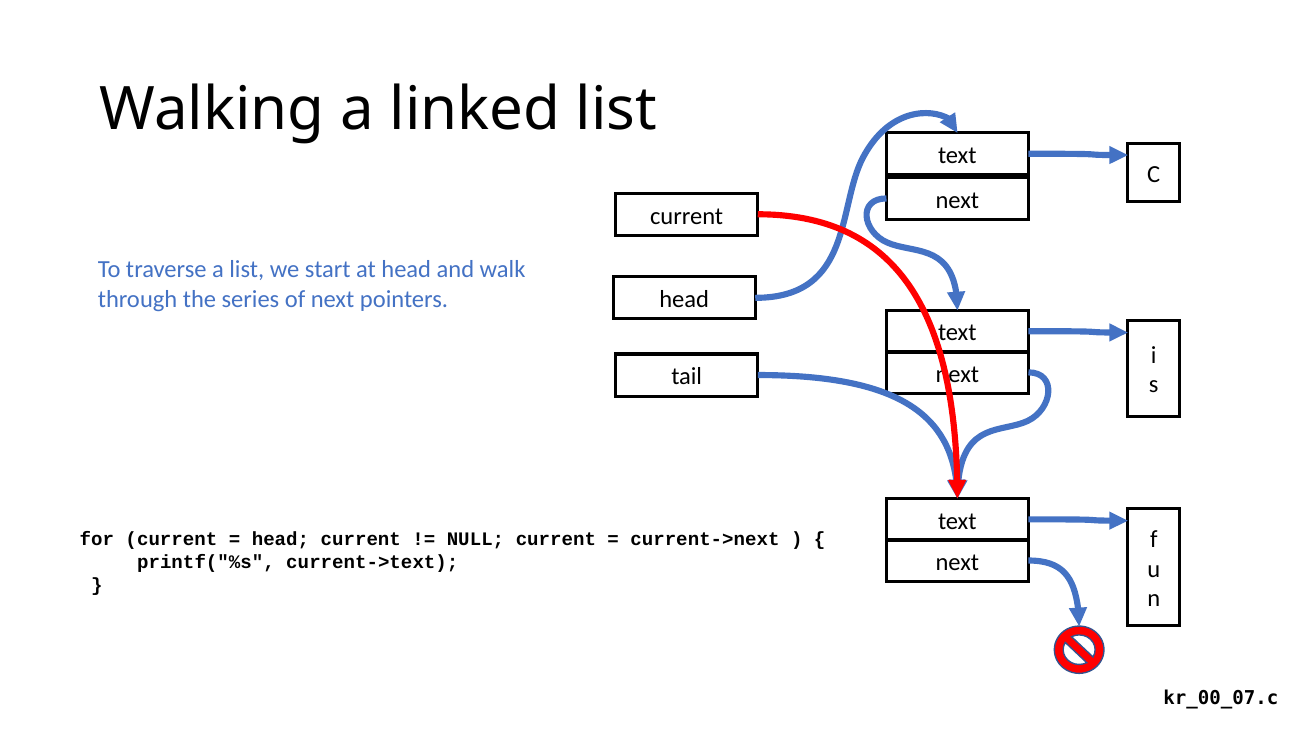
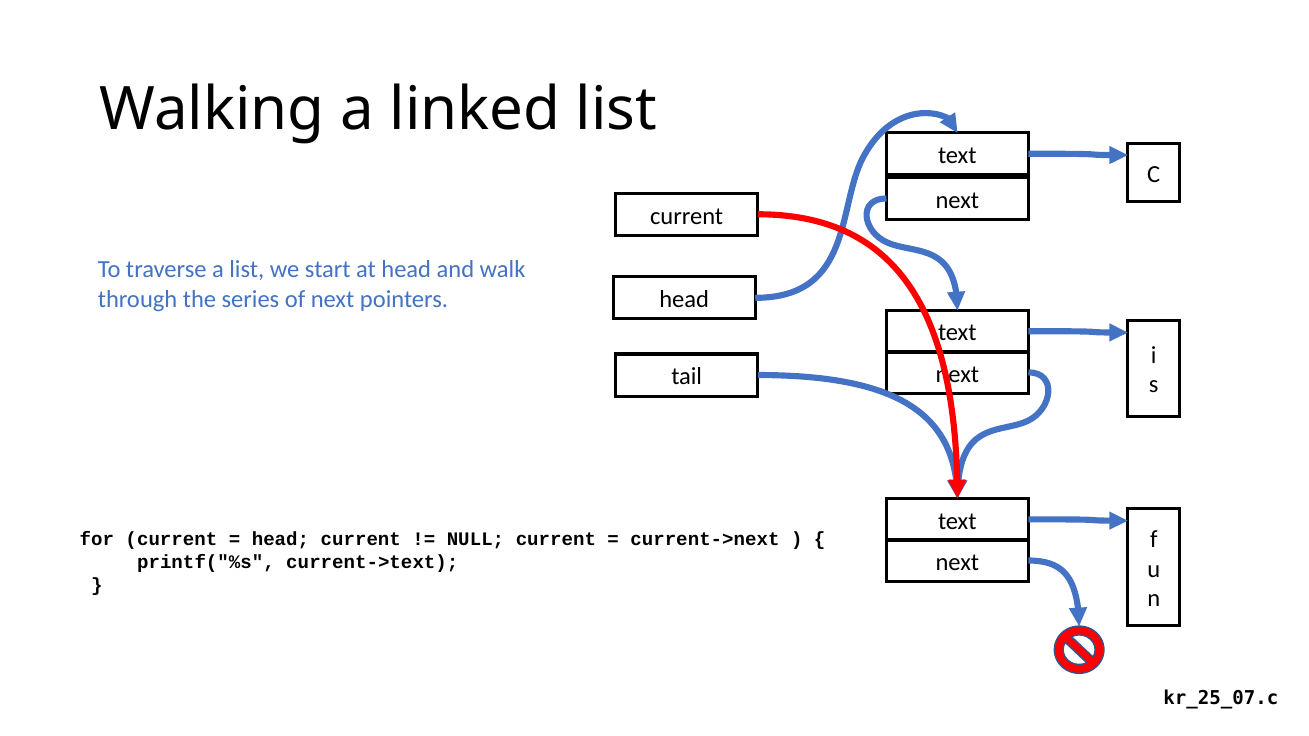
kr_00_07.c: kr_00_07.c -> kr_25_07.c
